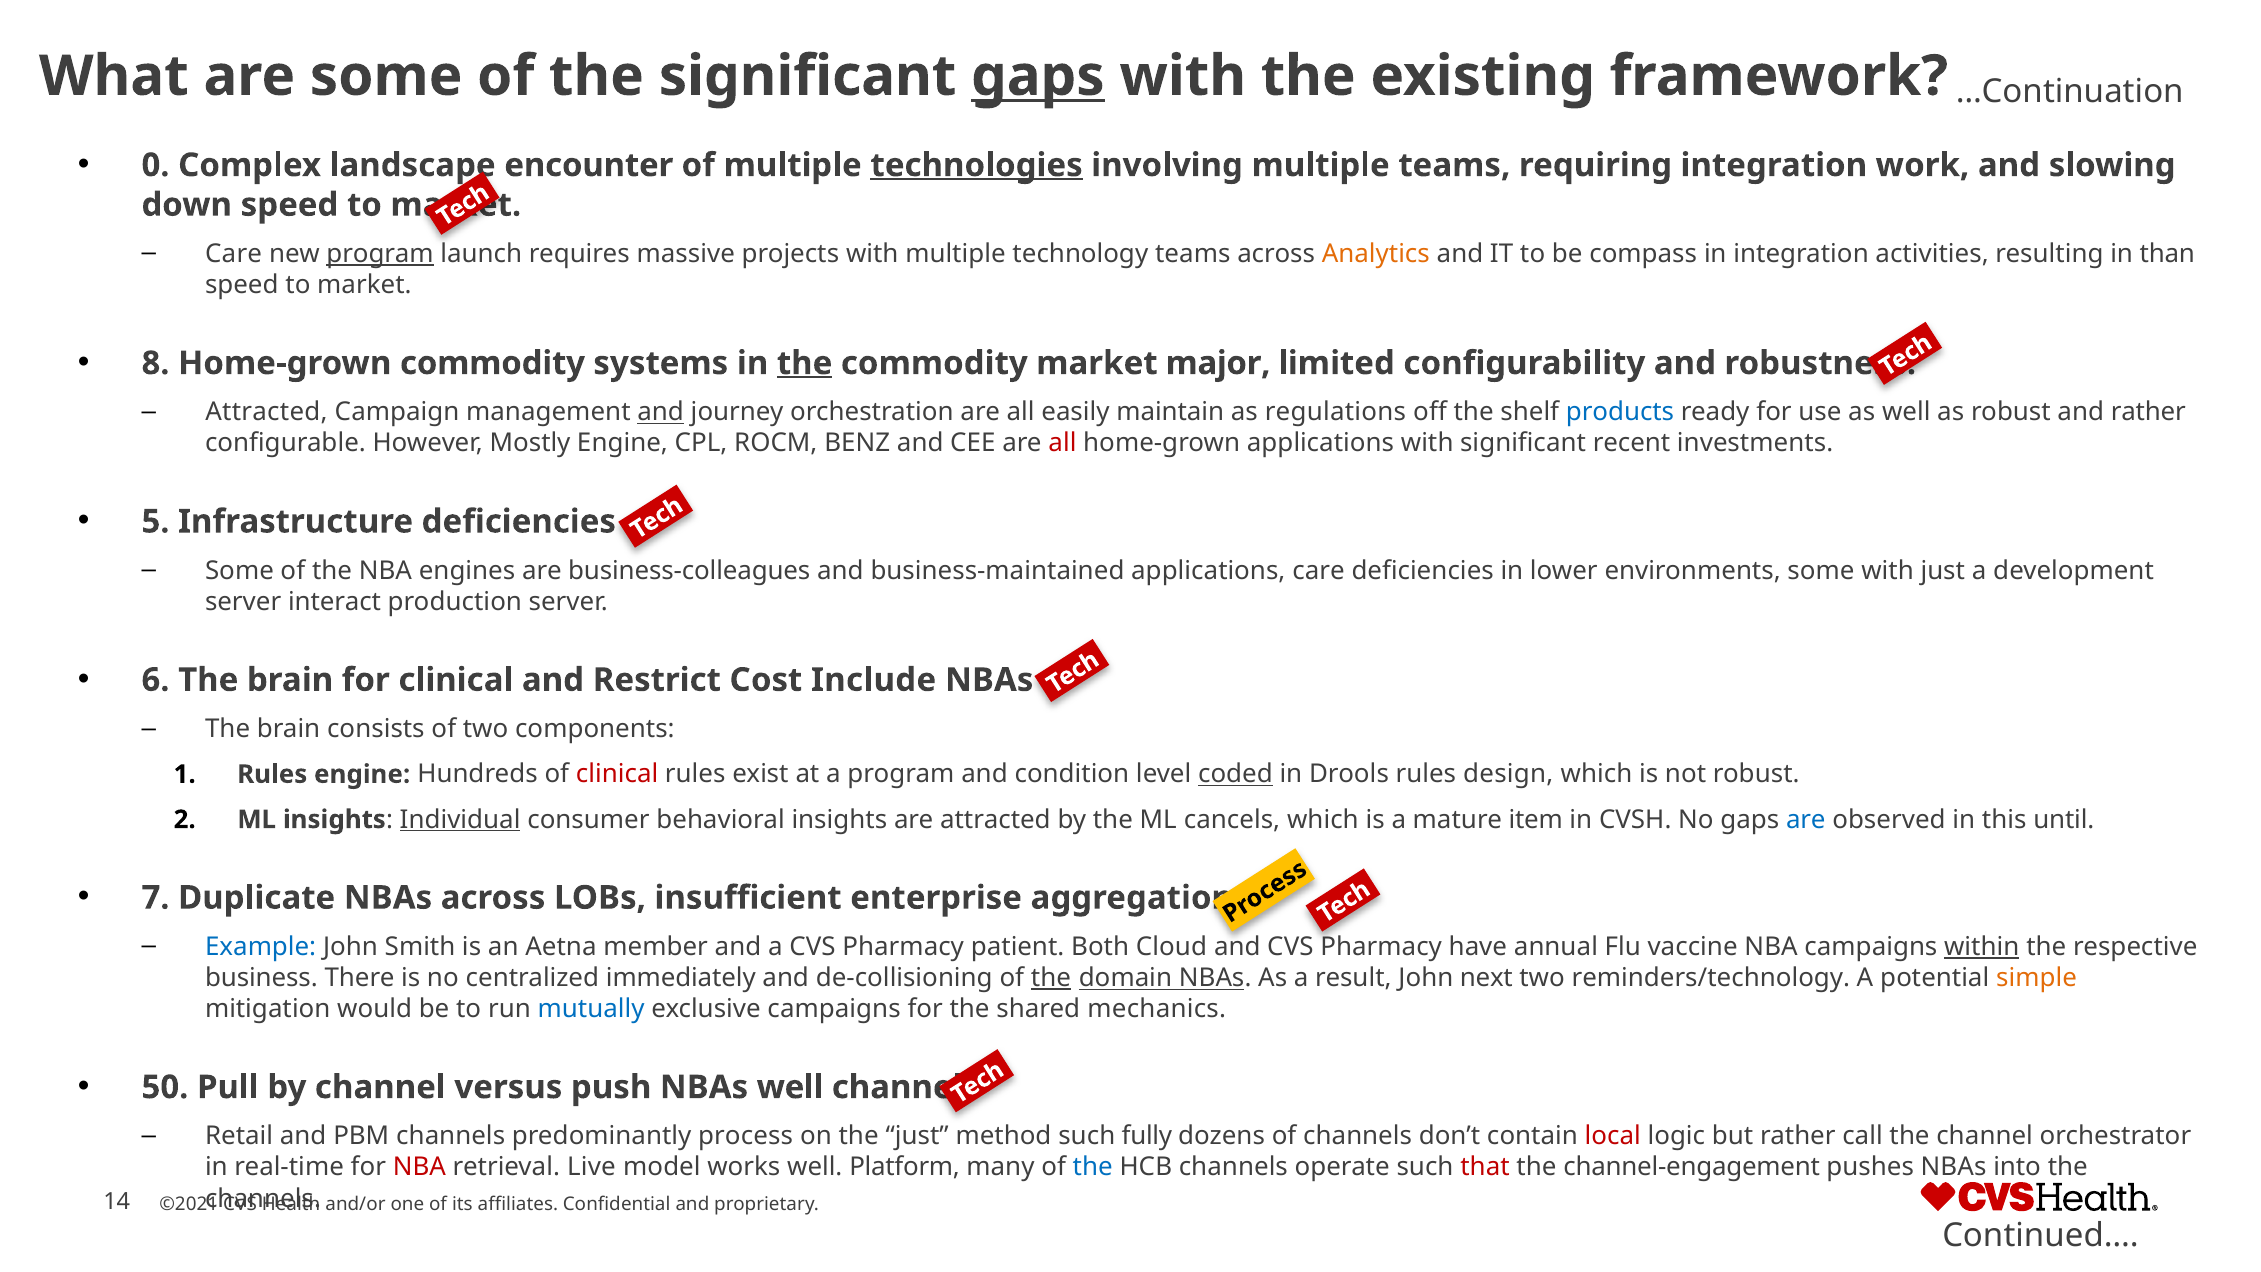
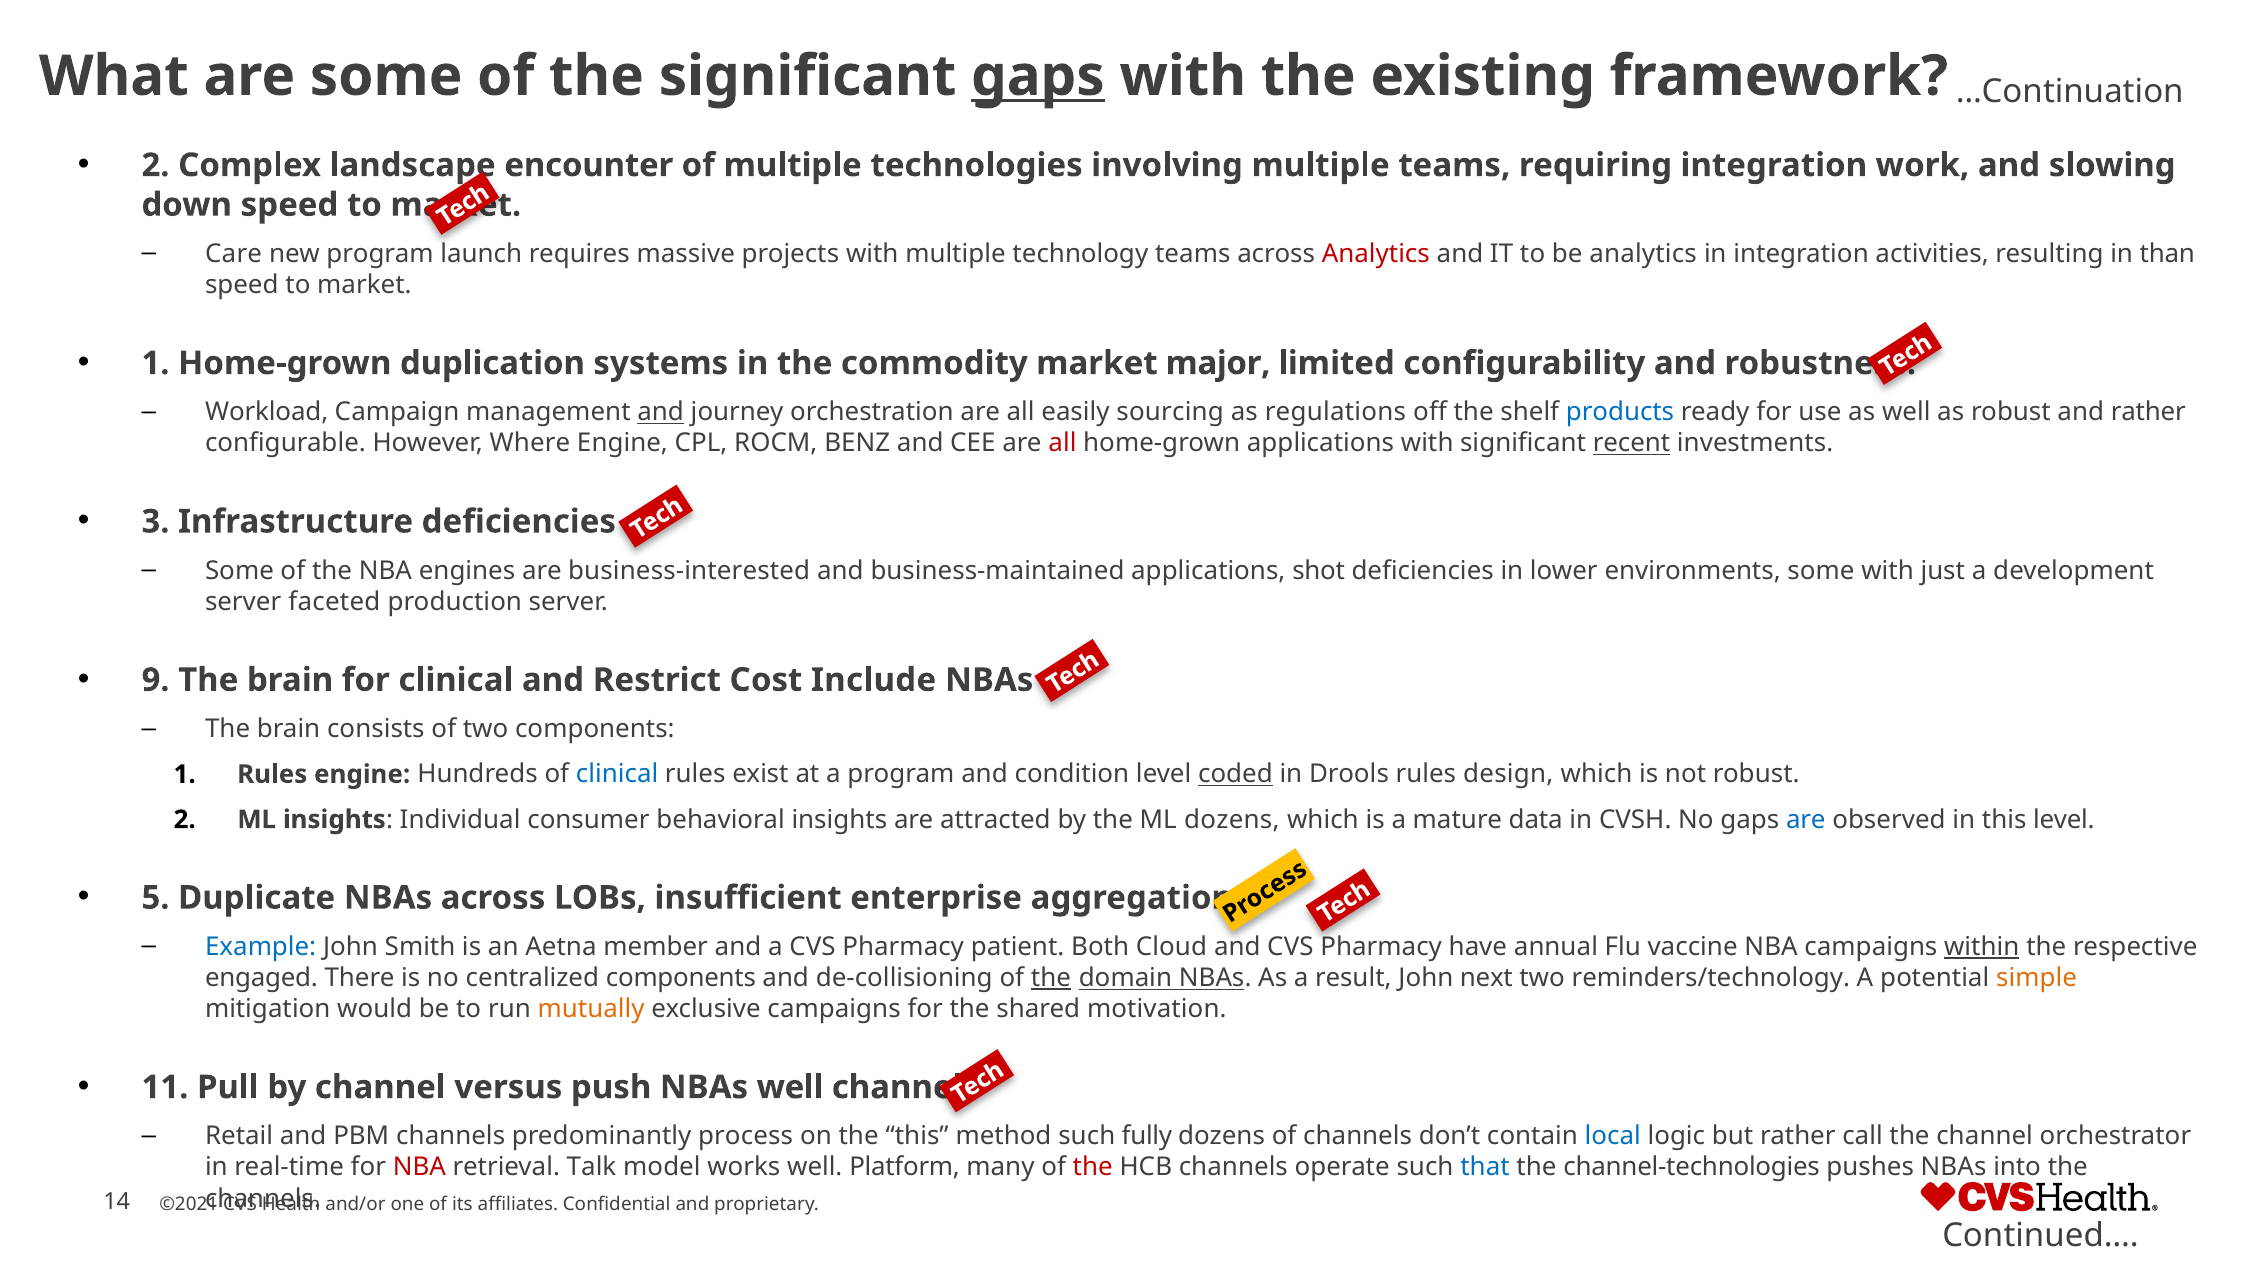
0 at (156, 165): 0 -> 2
technologies underline: present -> none
program at (380, 254) underline: present -> none
Analytics at (1376, 254) colour: orange -> red
be compass: compass -> analytics
8 at (156, 363): 8 -> 1
Home-grown commodity: commodity -> duplication
the at (805, 363) underline: present -> none
Attracted at (266, 412): Attracted -> Workload
maintain: maintain -> sourcing
Mostly: Mostly -> Where
recent underline: none -> present
5: 5 -> 3
business-colleagues: business-colleagues -> business-interested
applications care: care -> shot
interact: interact -> faceted
6: 6 -> 9
clinical at (617, 774) colour: red -> blue
Individual underline: present -> none
ML cancels: cancels -> dozens
item: item -> data
this until: until -> level
7: 7 -> 5
business: business -> engaged
centralized immediately: immediately -> components
mutually colour: blue -> orange
mechanics: mechanics -> motivation
50: 50 -> 11
the just: just -> this
local colour: red -> blue
Live: Live -> Talk
the at (1093, 1168) colour: blue -> red
that colour: red -> blue
channel-engagement: channel-engagement -> channel-technologies
